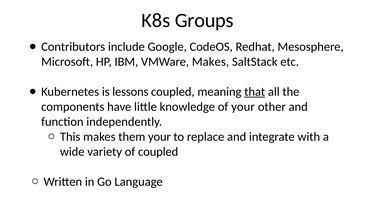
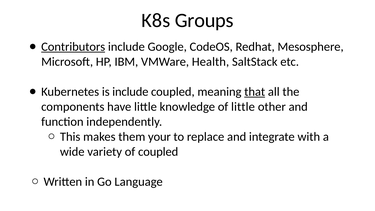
Contributors underline: none -> present
VMWare Makes: Makes -> Health
is lessons: lessons -> include
of your: your -> little
